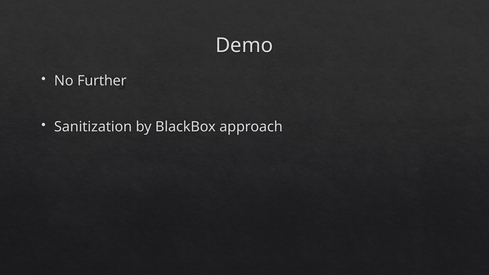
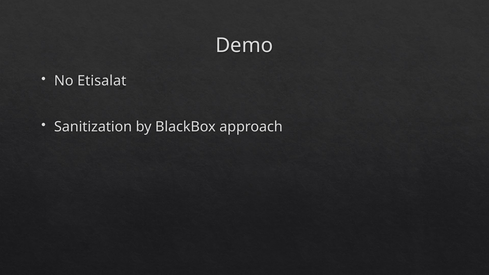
Further: Further -> Etisalat
